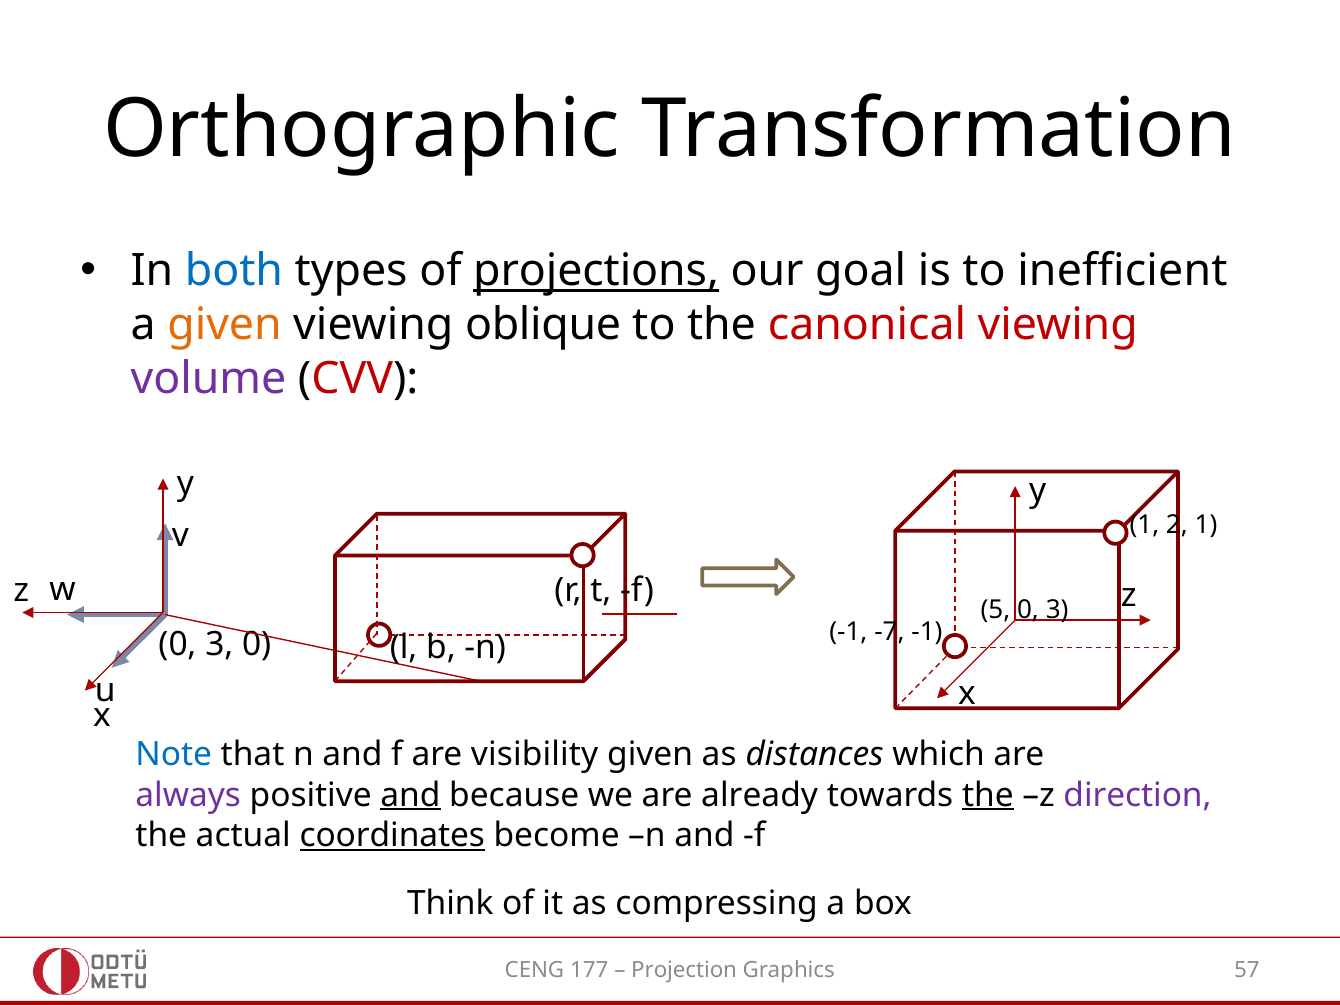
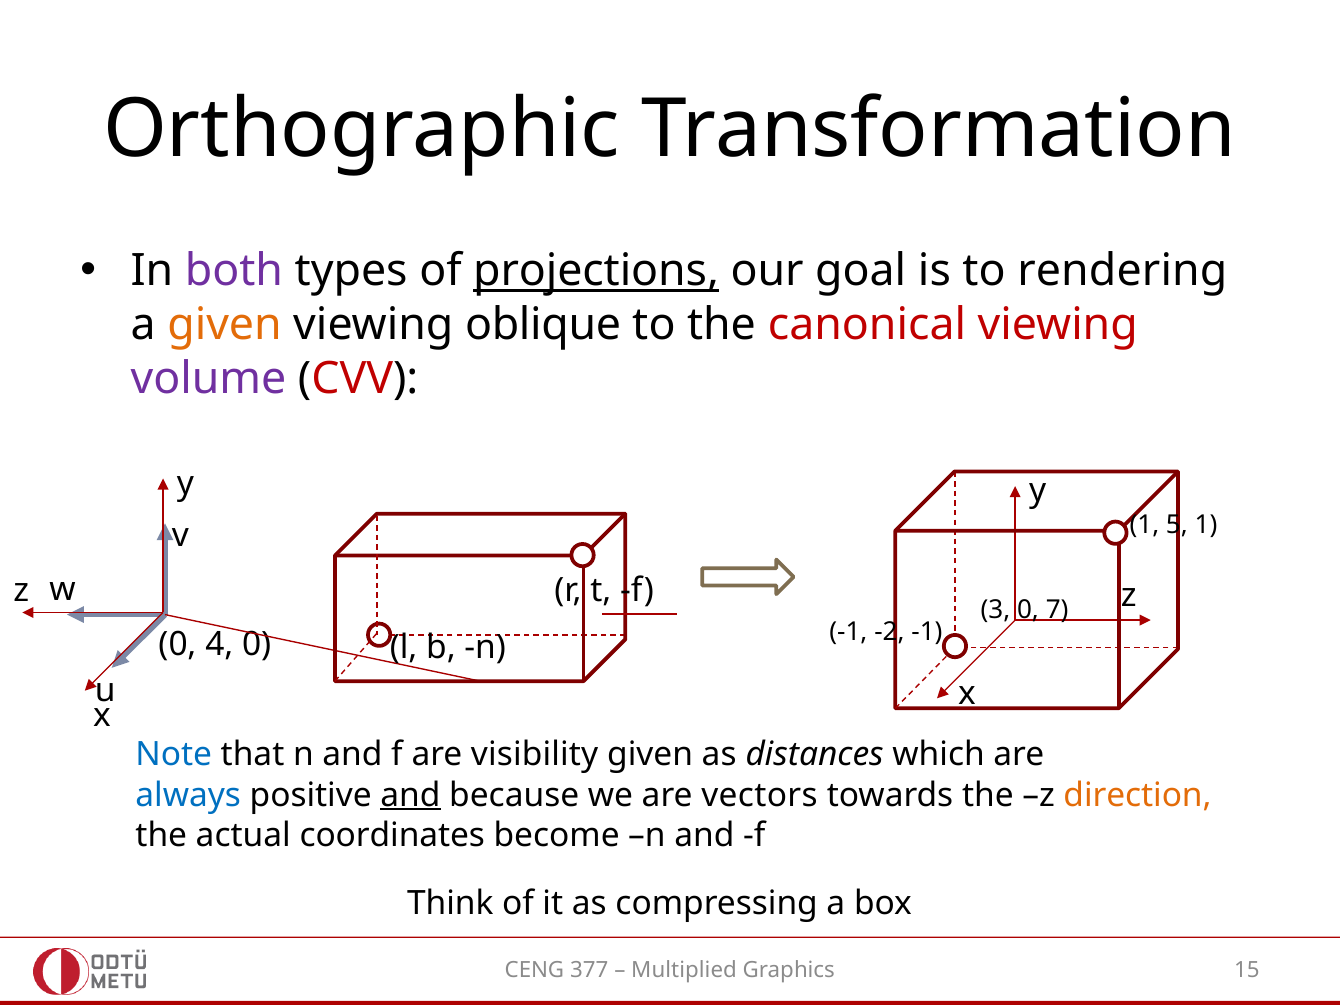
both colour: blue -> purple
inefficient: inefficient -> rendering
2: 2 -> 5
5: 5 -> 3
3 at (1057, 610): 3 -> 7
-7: -7 -> -2
3 at (219, 644): 3 -> 4
always colour: purple -> blue
already: already -> vectors
the at (988, 795) underline: present -> none
direction colour: purple -> orange
coordinates underline: present -> none
177: 177 -> 377
Projection: Projection -> Multiplied
57: 57 -> 15
